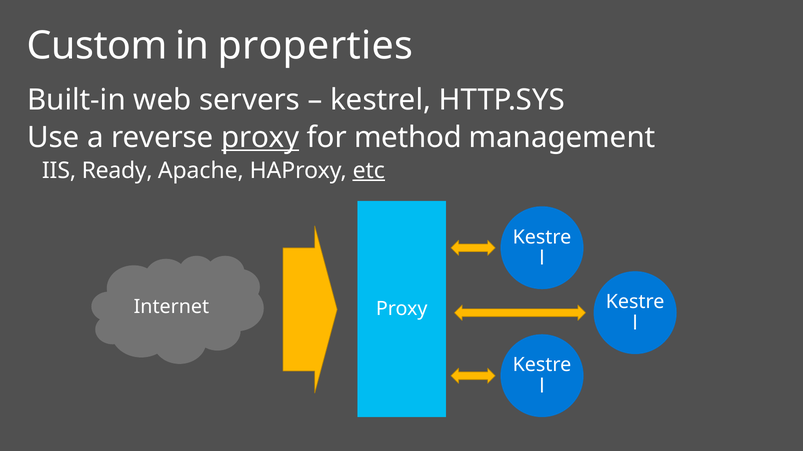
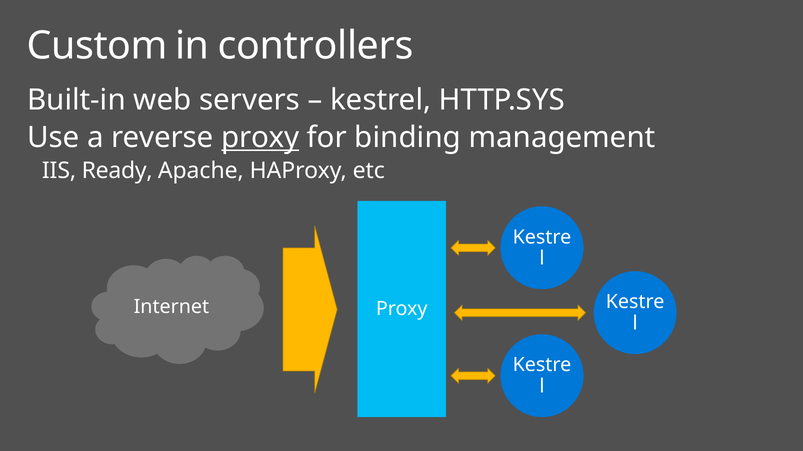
properties: properties -> controllers
method: method -> binding
etc underline: present -> none
